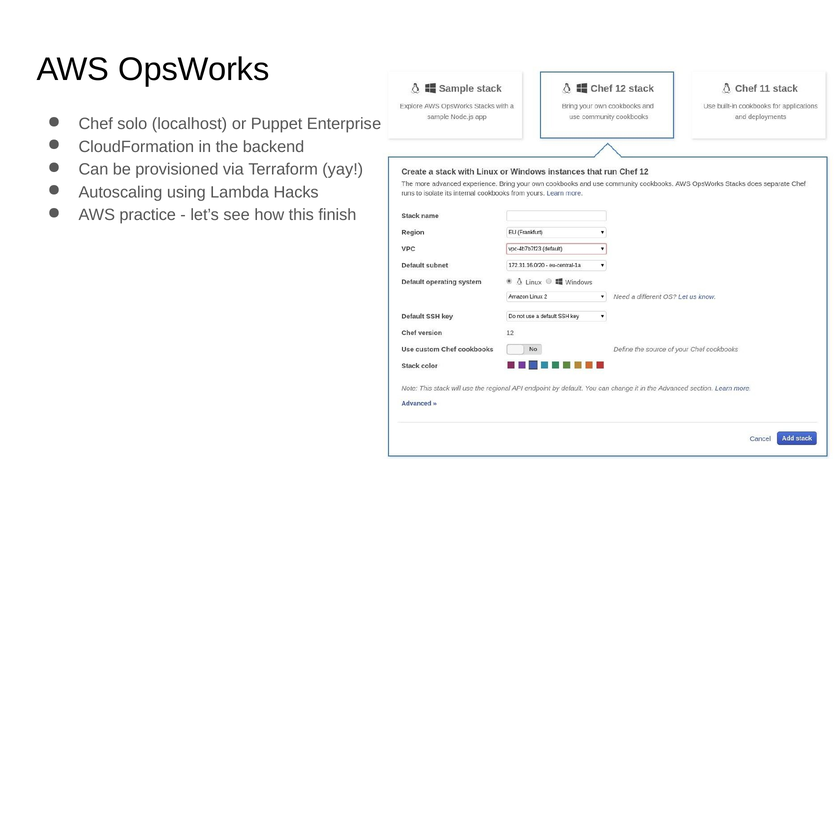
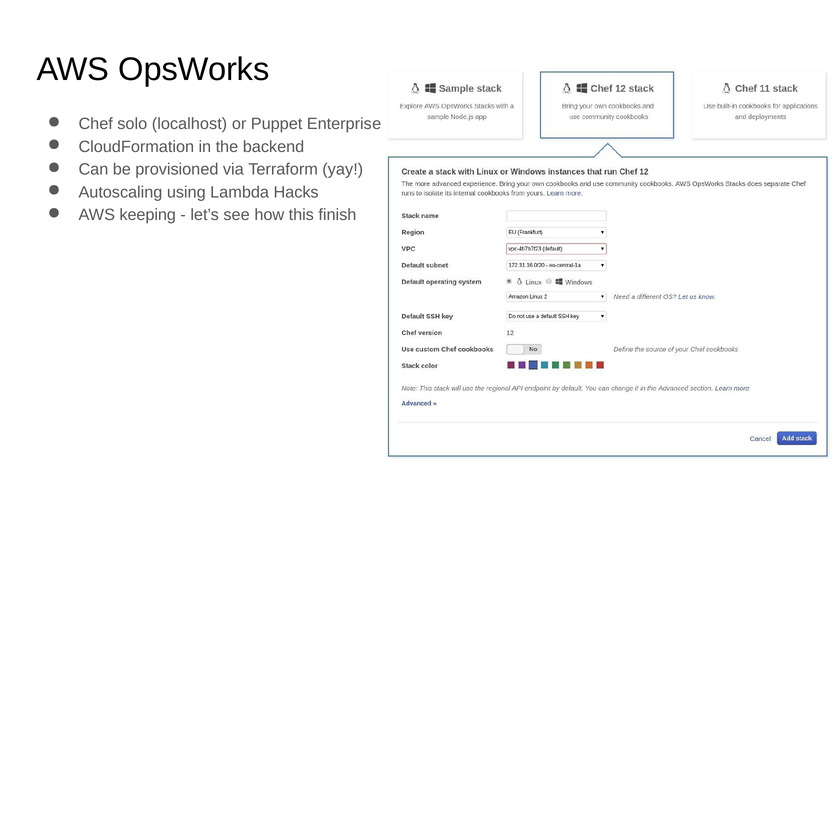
practice: practice -> keeping
